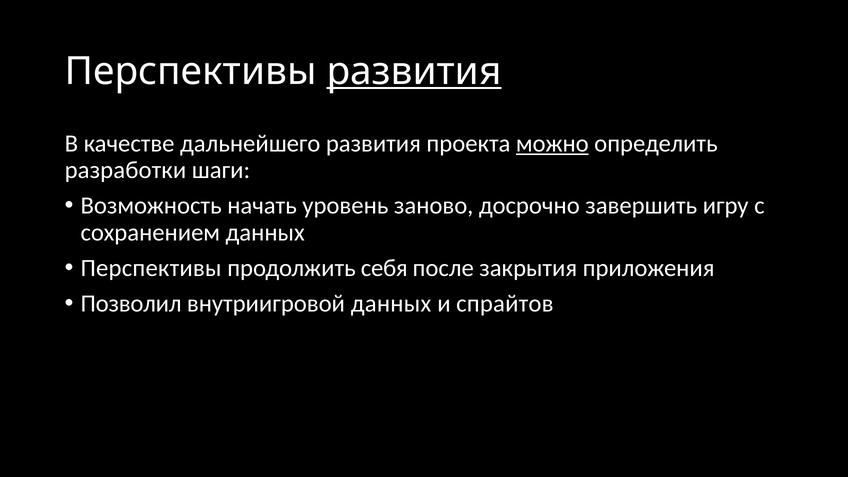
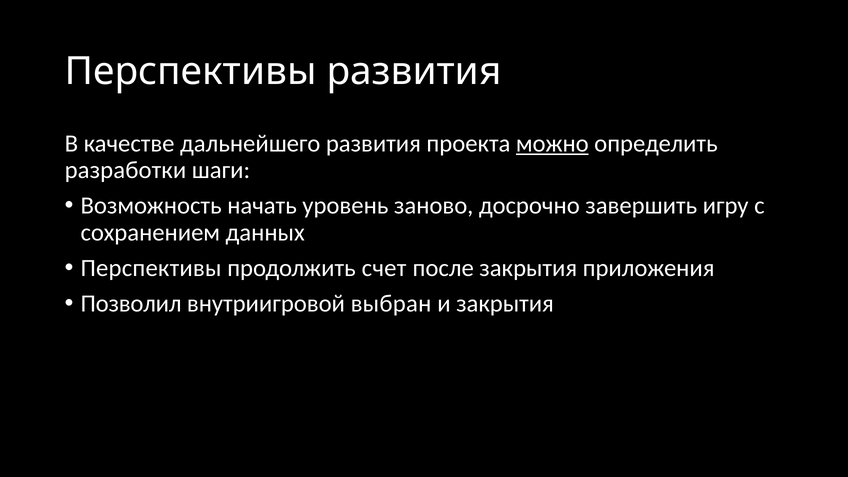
развития at (414, 71) underline: present -> none
себя: себя -> счет
внутриигровой данных: данных -> выбран
и спрайтов: спрайтов -> закрытия
